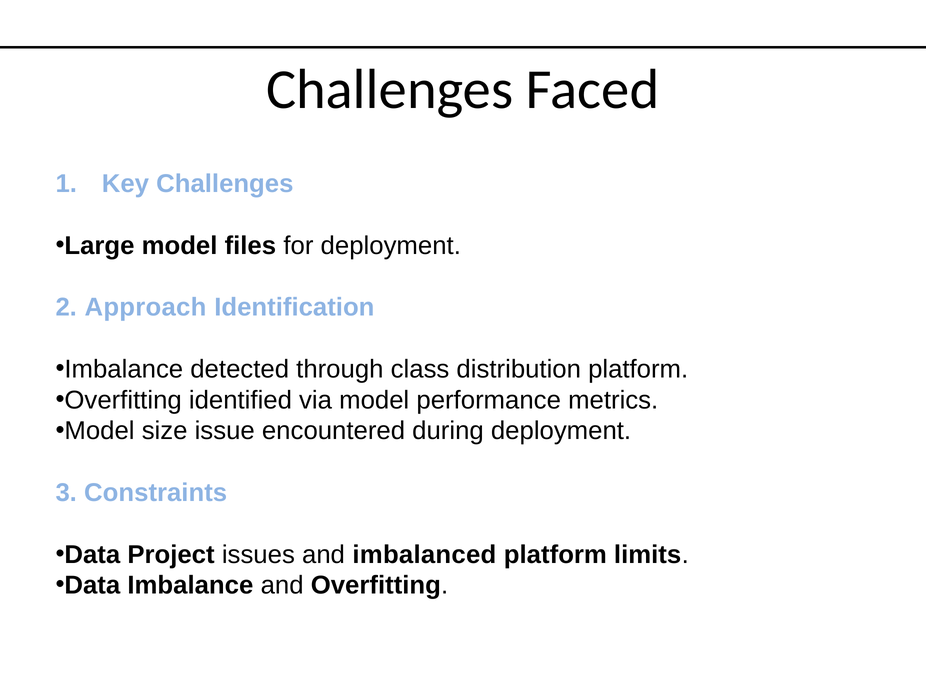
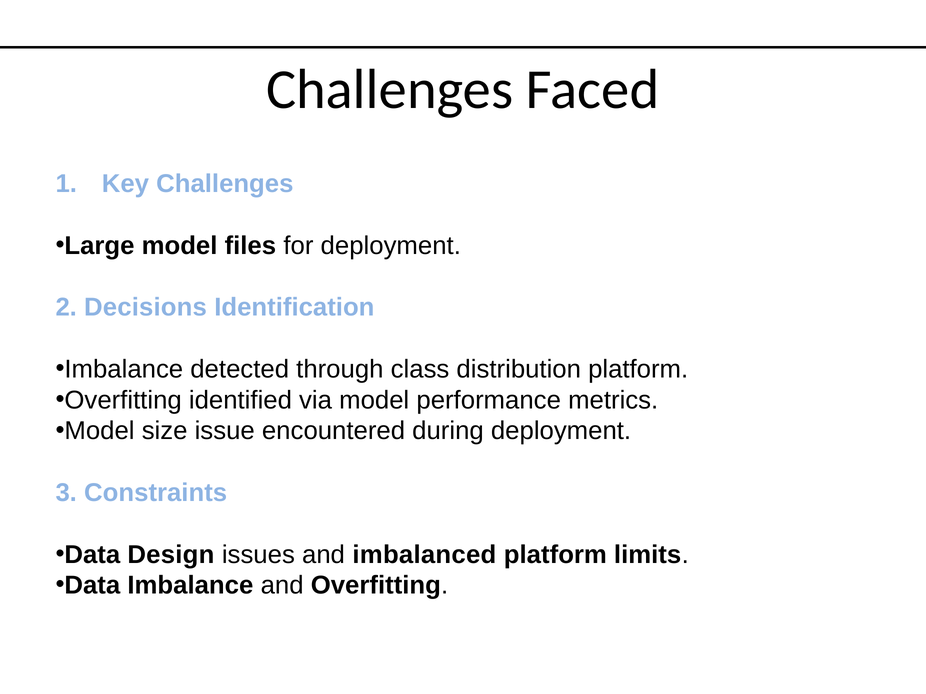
Approach: Approach -> Decisions
Project: Project -> Design
